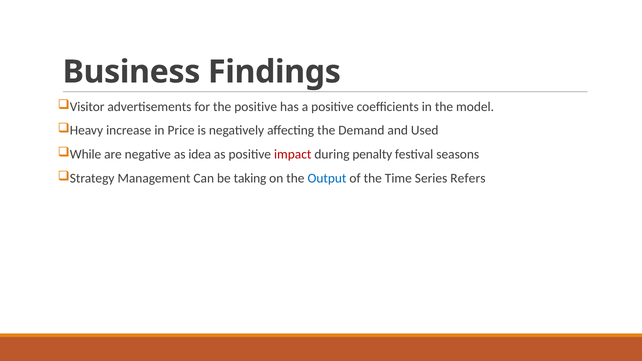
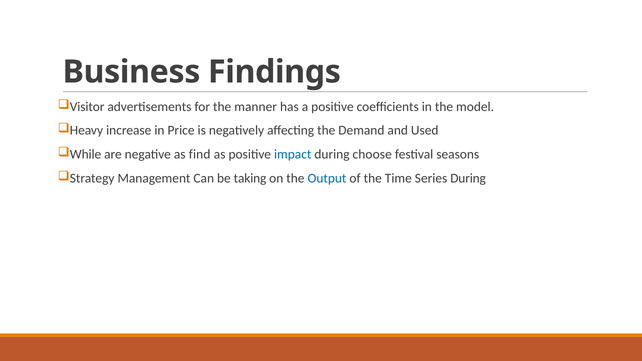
the positive: positive -> manner
idea: idea -> find
impact colour: red -> blue
penalty: penalty -> choose
Series Refers: Refers -> During
